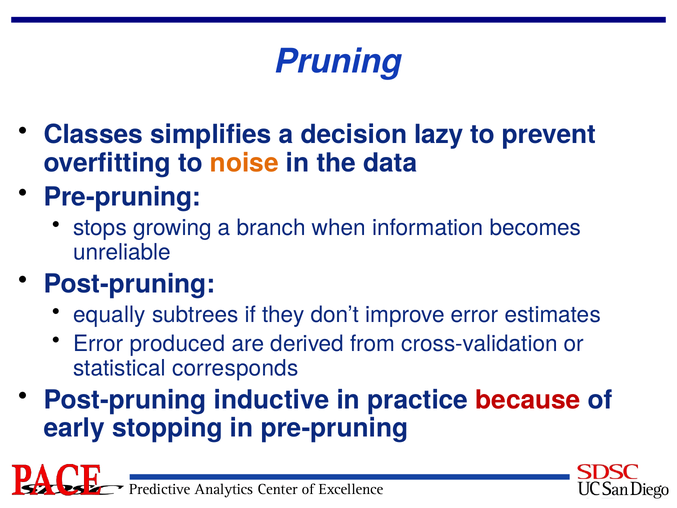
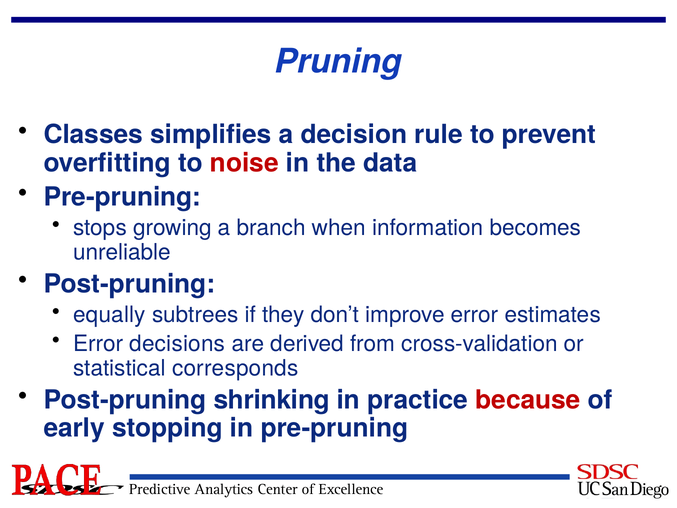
lazy: lazy -> rule
noise colour: orange -> red
produced: produced -> decisions
inductive: inductive -> shrinking
